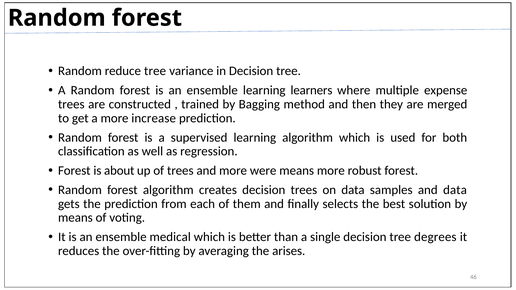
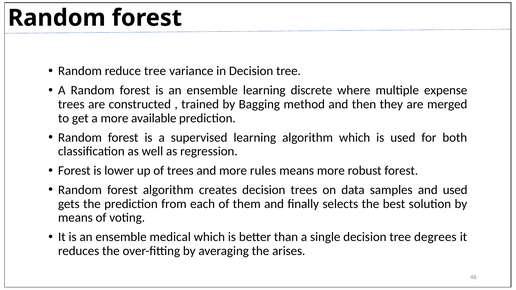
learners: learners -> discrete
increase: increase -> available
about: about -> lower
were: were -> rules
and data: data -> used
